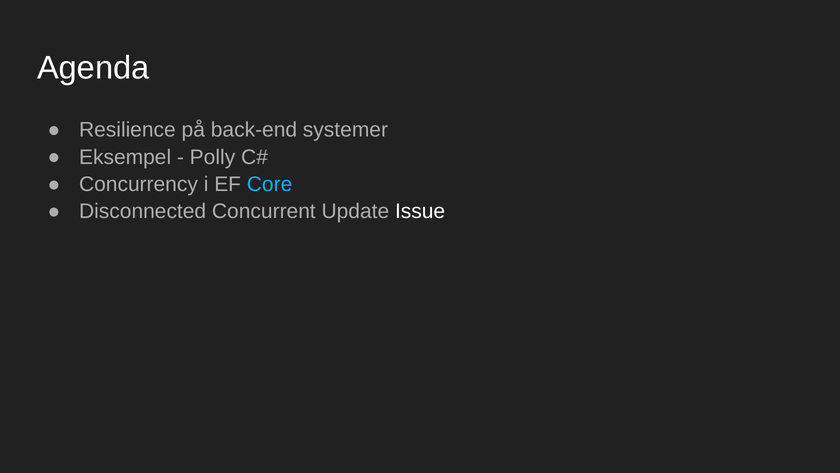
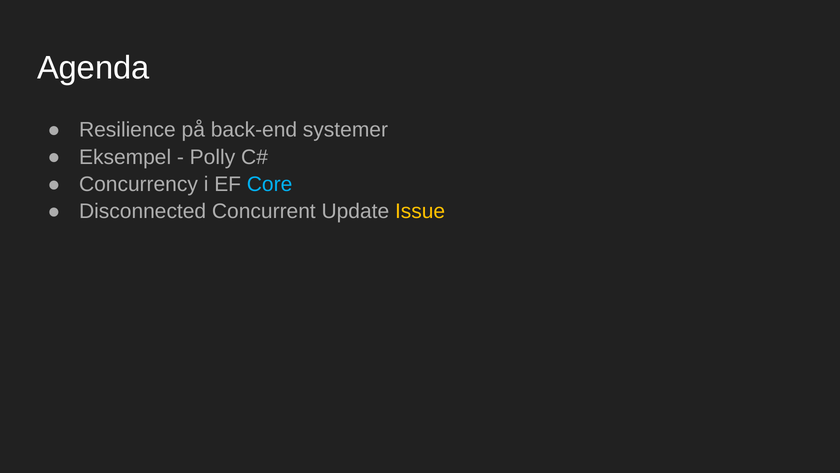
Issue colour: white -> yellow
